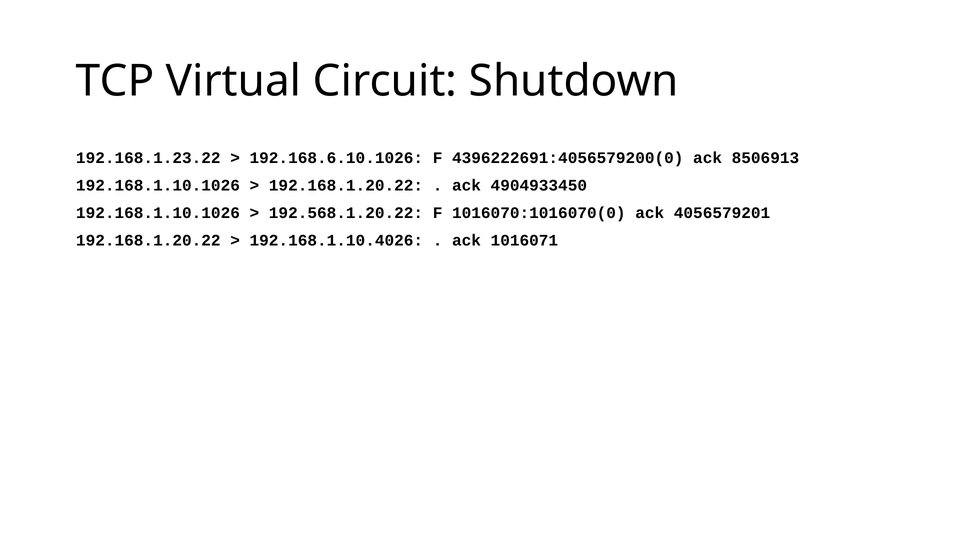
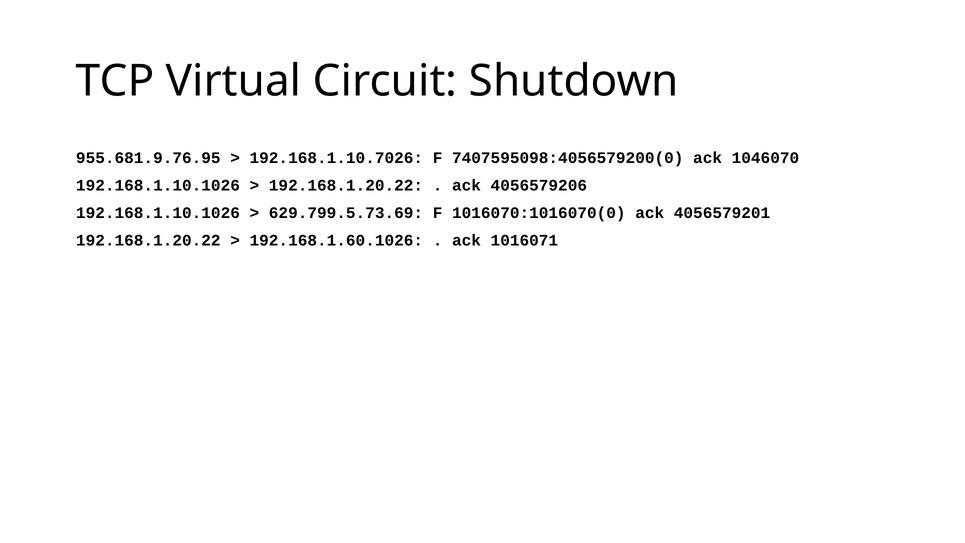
192.168.1.23.22: 192.168.1.23.22 -> 955.681.9.76.95
192.168.6.10.1026: 192.168.6.10.1026 -> 192.168.1.10.7026
4396222691:4056579200(0: 4396222691:4056579200(0 -> 7407595098:4056579200(0
8506913: 8506913 -> 1046070
4904933450: 4904933450 -> 4056579206
192.568.1.20.22: 192.568.1.20.22 -> 629.799.5.73.69
192.168.1.10.4026: 192.168.1.10.4026 -> 192.168.1.60.1026
